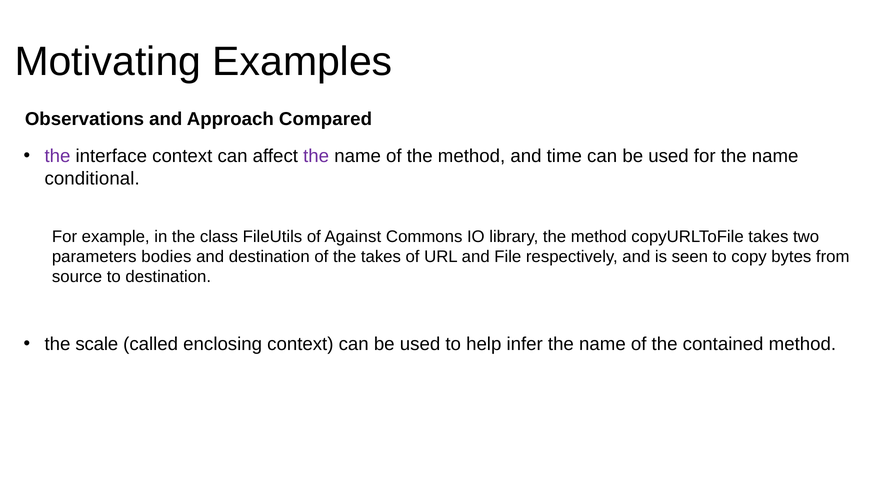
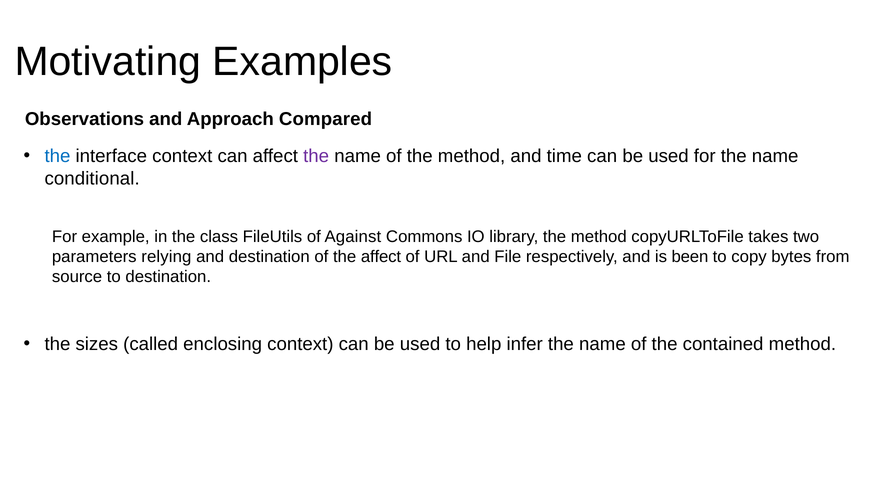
the at (57, 156) colour: purple -> blue
bodies: bodies -> relying
the takes: takes -> affect
seen: seen -> been
scale: scale -> sizes
